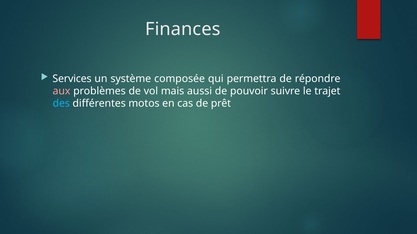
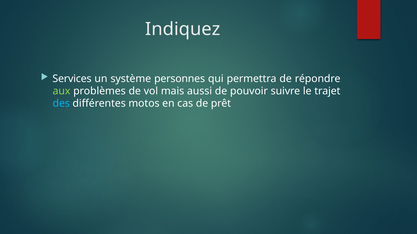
Finances: Finances -> Indiquez
composée: composée -> personnes
aux colour: pink -> light green
